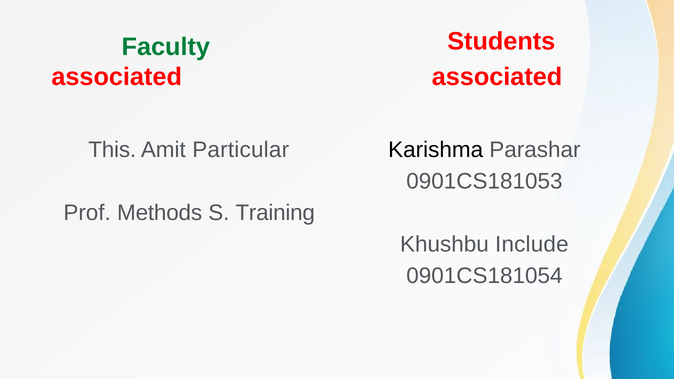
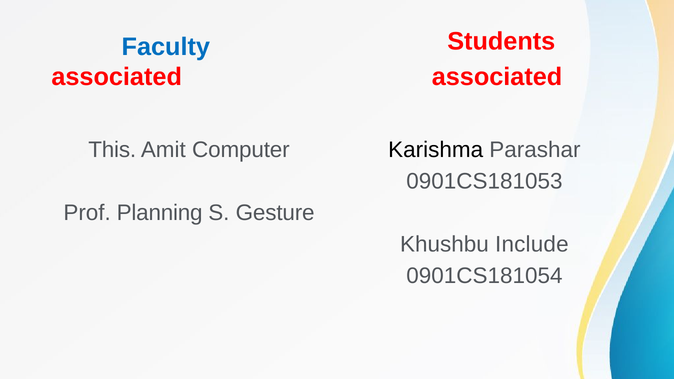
Faculty colour: green -> blue
Particular: Particular -> Computer
Methods: Methods -> Planning
Training: Training -> Gesture
